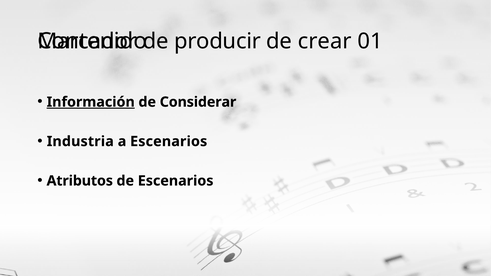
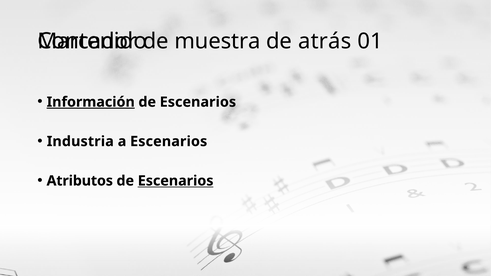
producir: producir -> muestra
crear: crear -> atrás
Considerar at (198, 102): Considerar -> Escenarios
Escenarios at (176, 181) underline: none -> present
